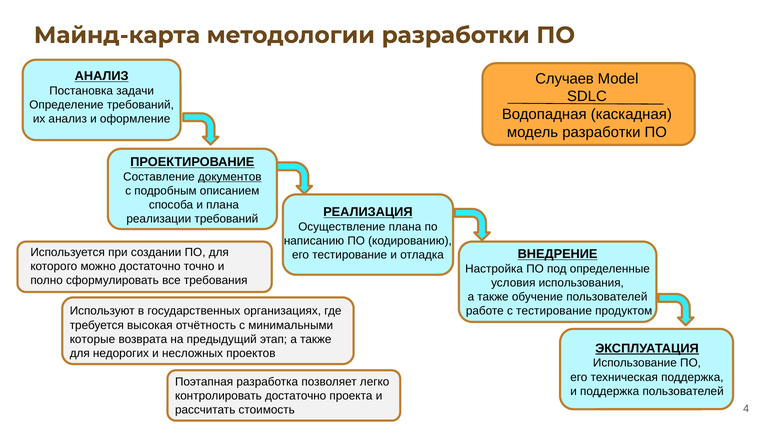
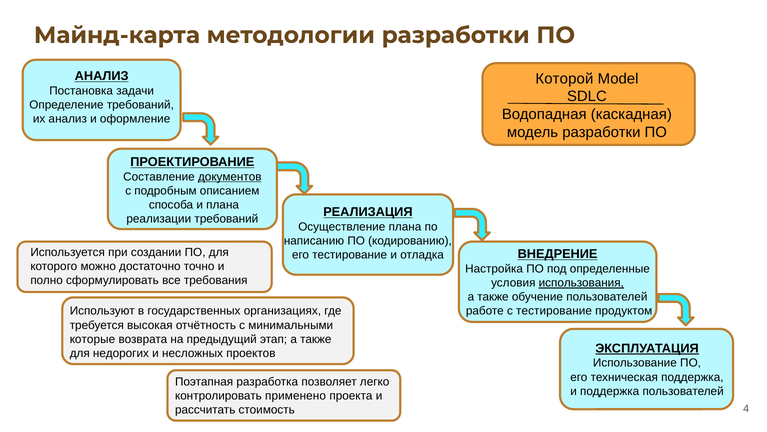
Случаев: Случаев -> Которой
использования underline: none -> present
контролировать достаточно: достаточно -> применено
